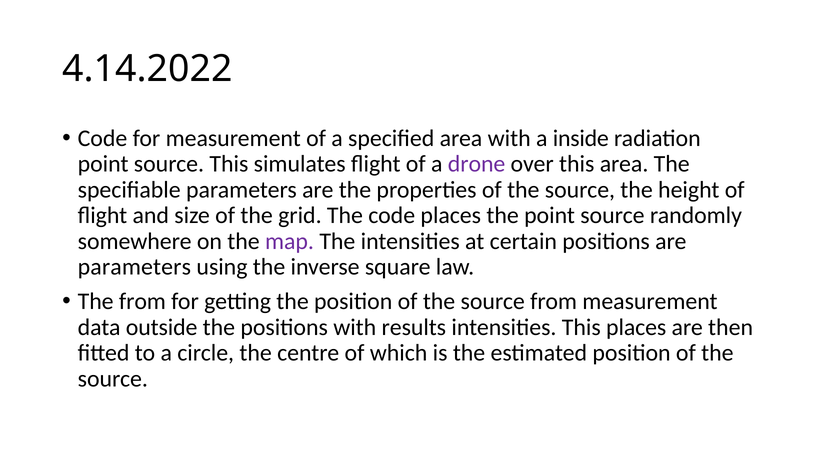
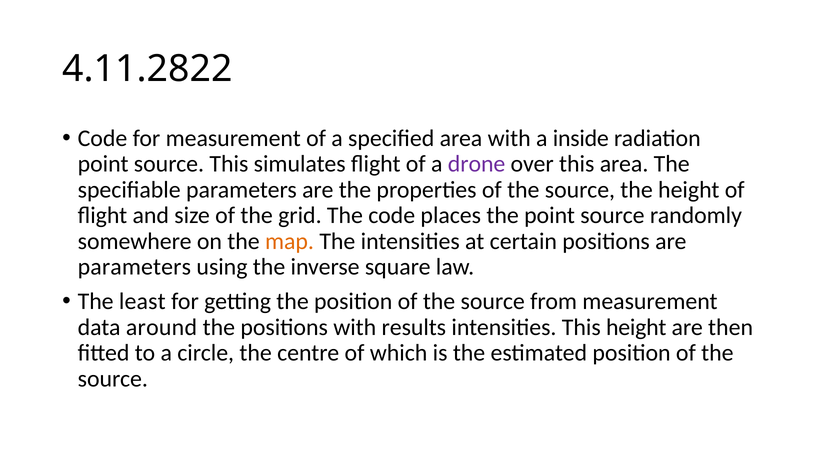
4.14.2022: 4.14.2022 -> 4.11.2822
map colour: purple -> orange
The from: from -> least
outside: outside -> around
This places: places -> height
